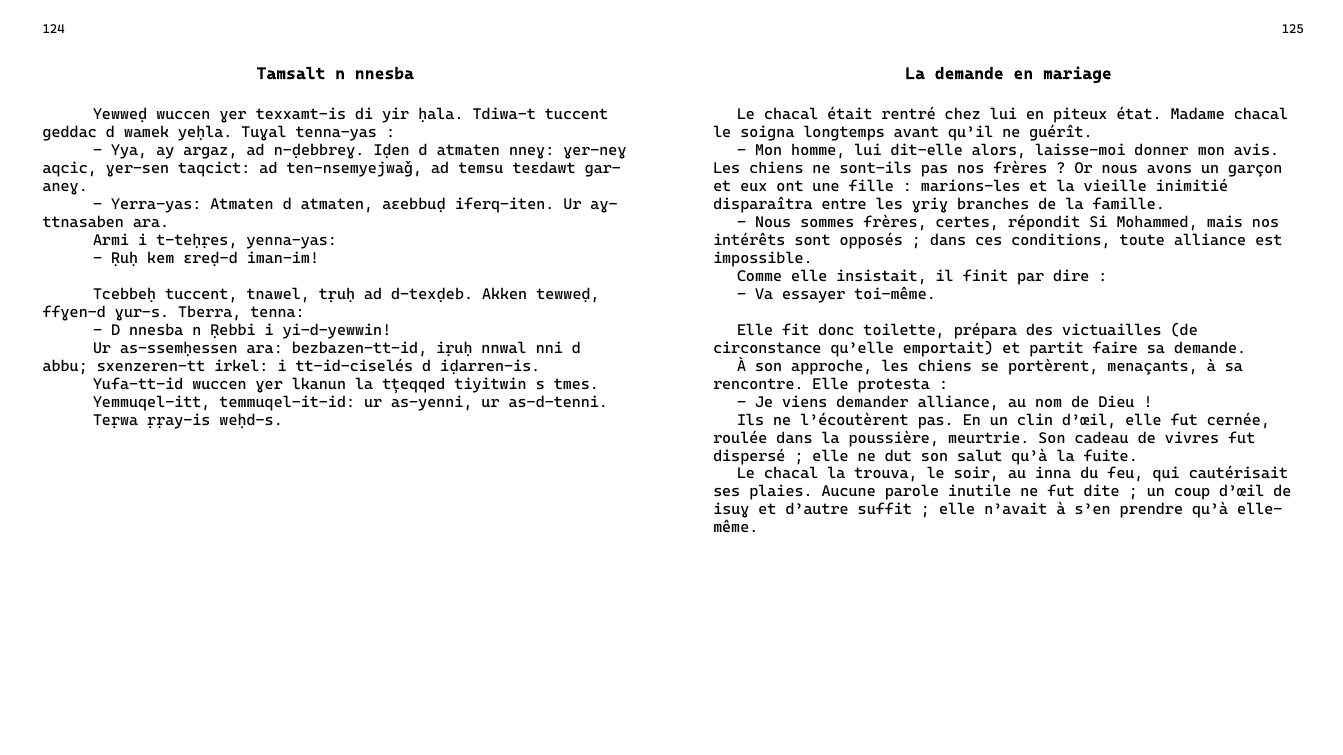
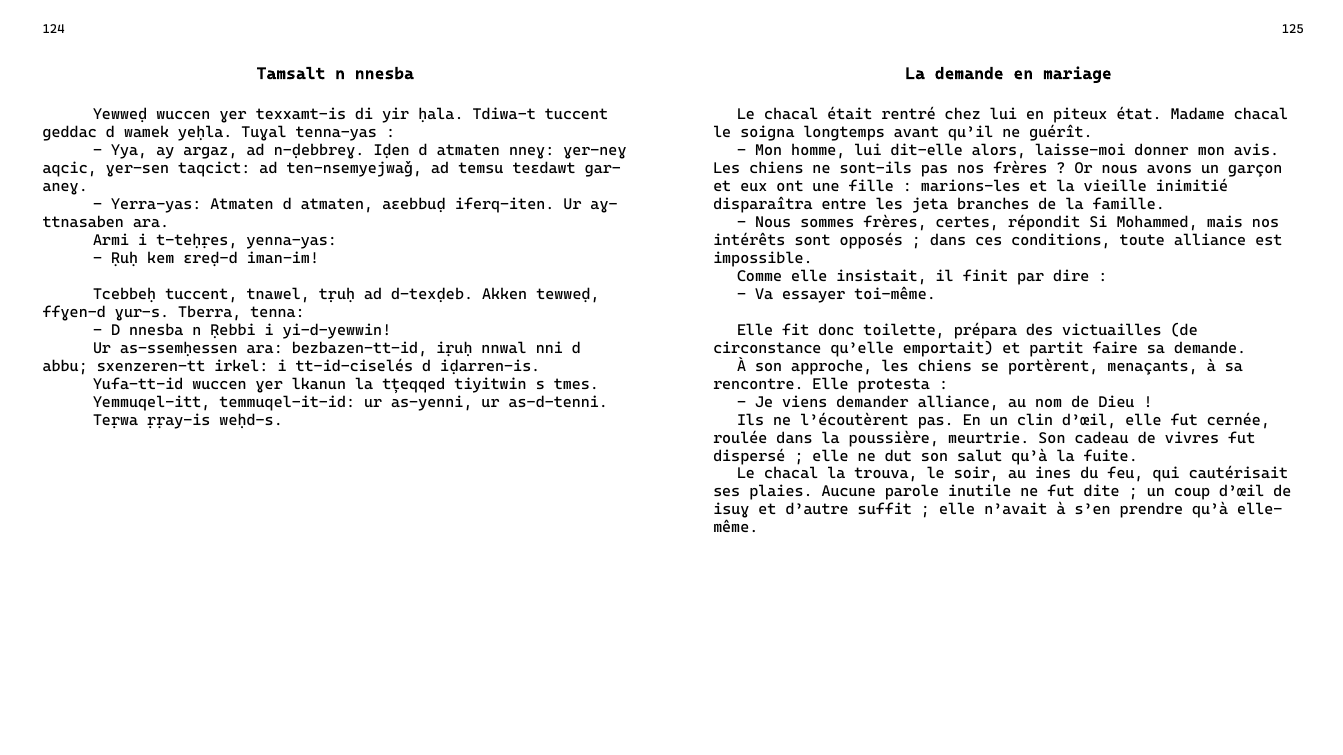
ɣriɣ: ɣriɣ -> jeta
inna: inna -> ines
